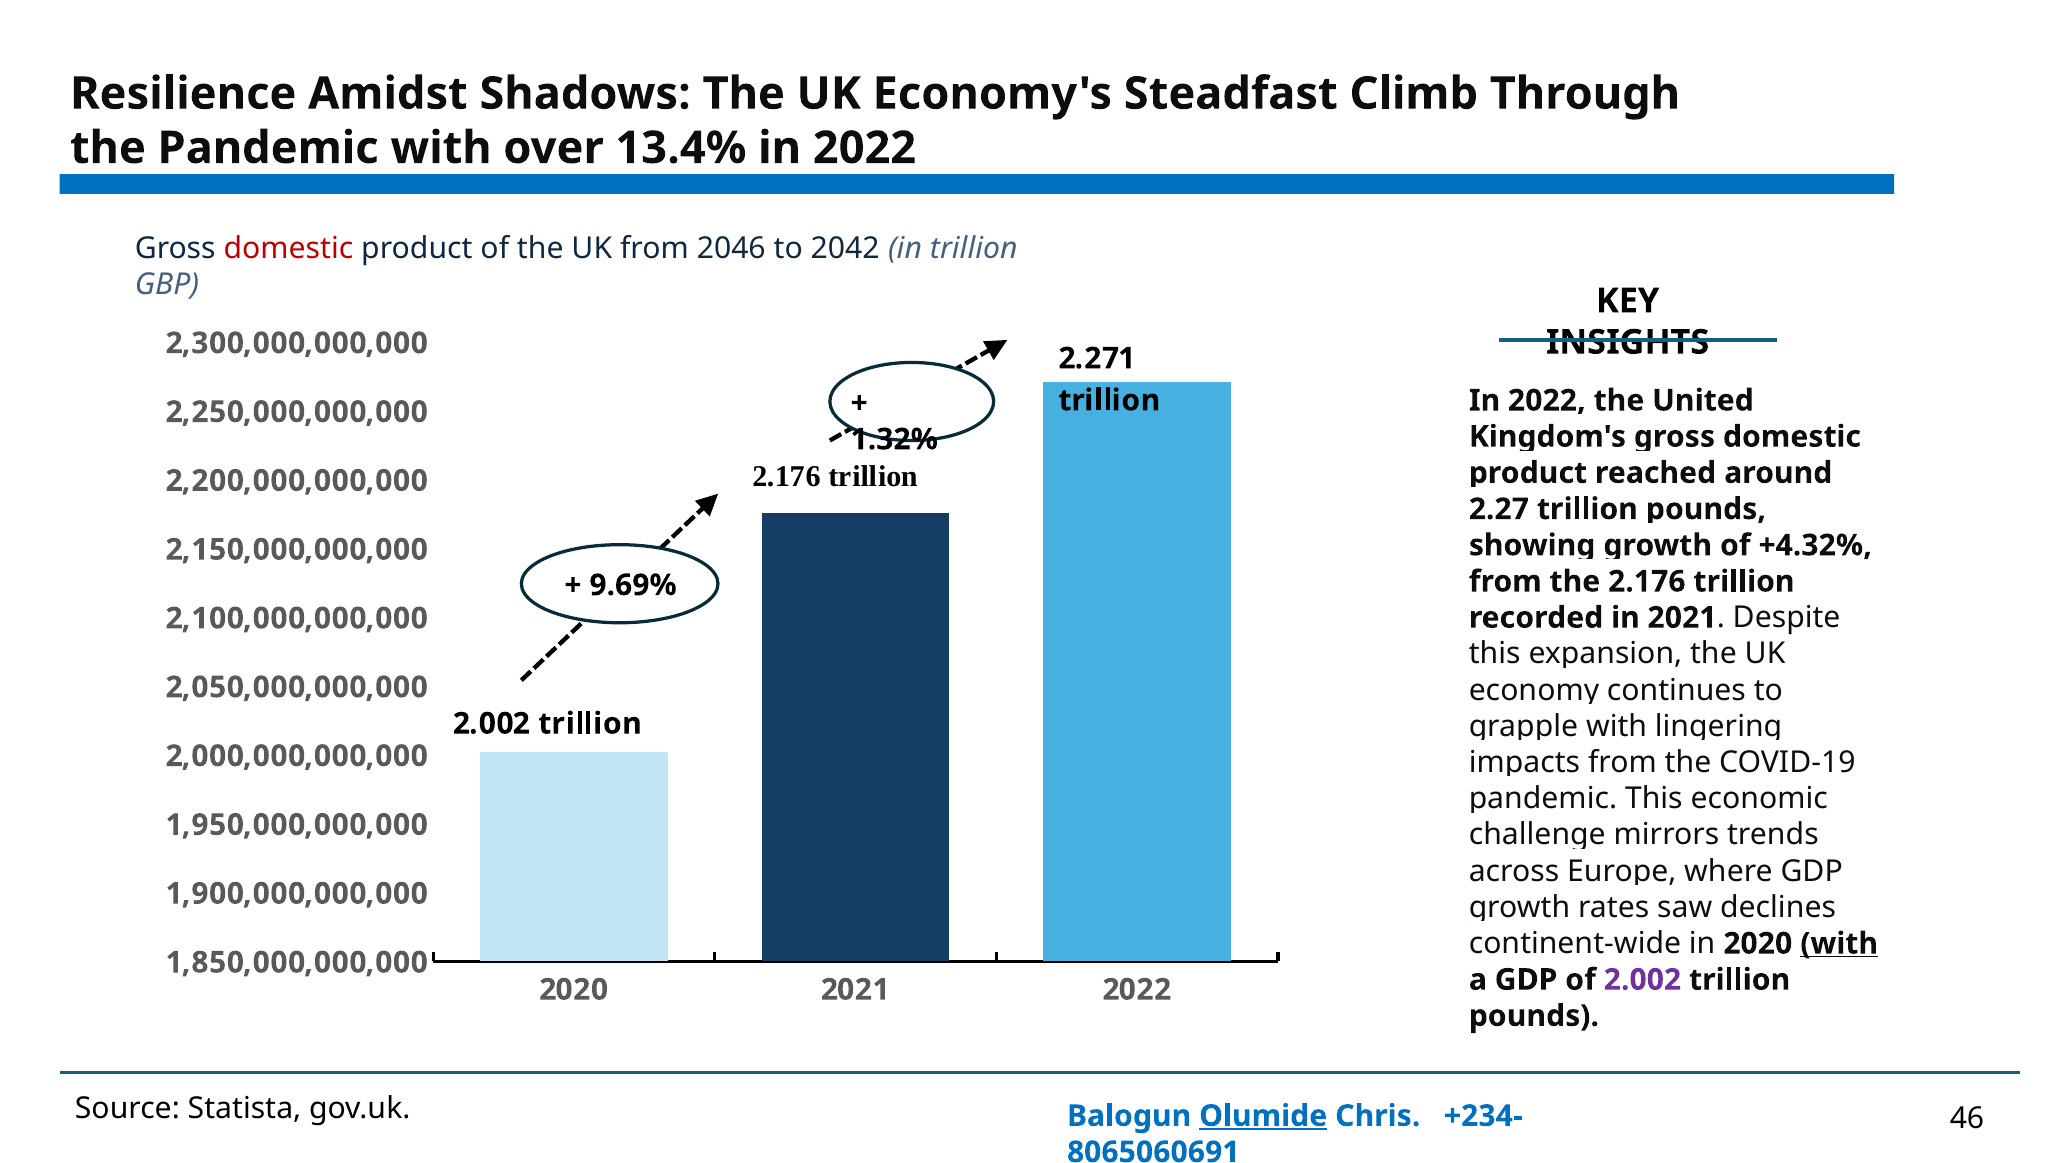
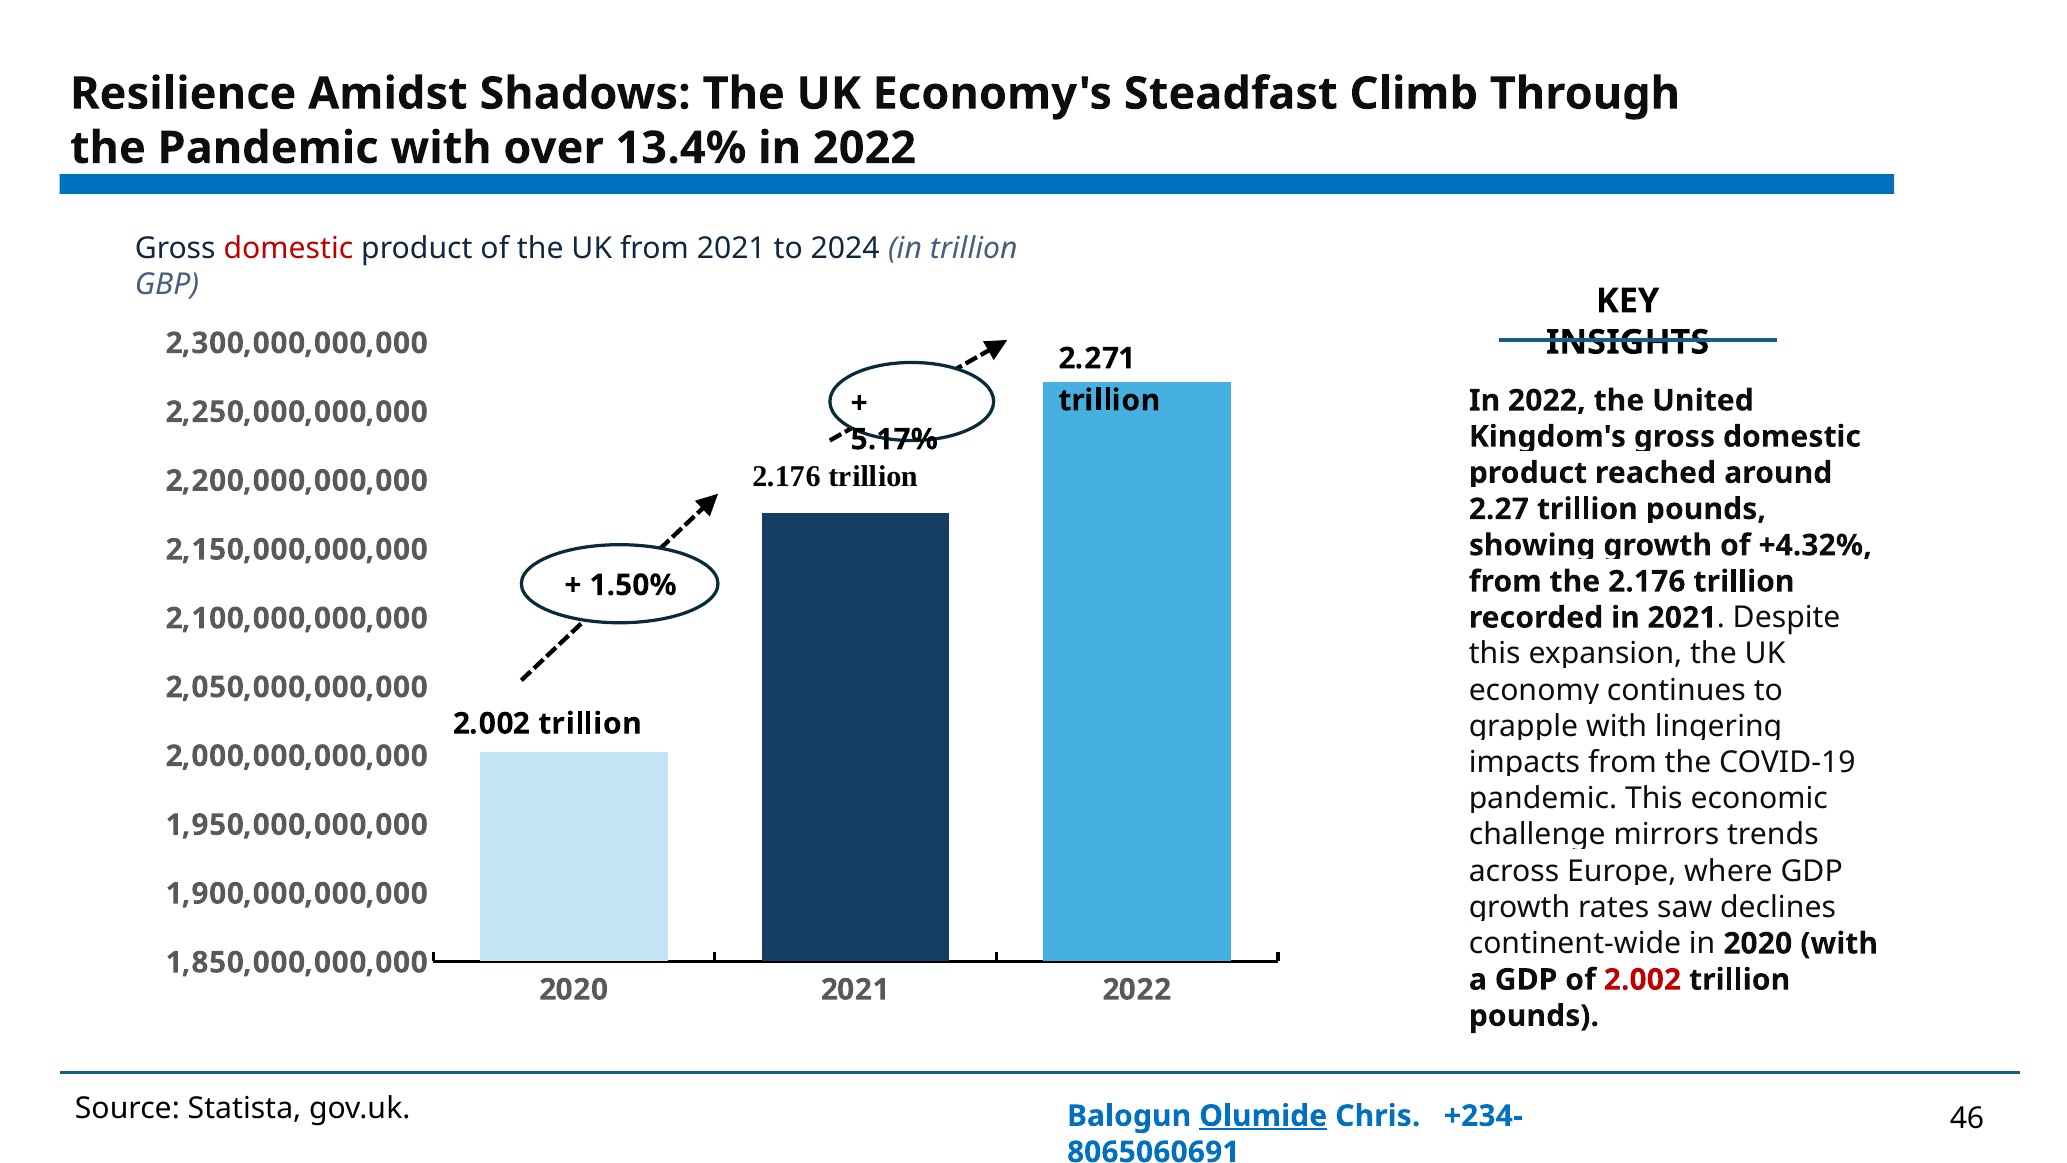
from 2046: 2046 -> 2021
2042: 2042 -> 2024
1.32%: 1.32% -> 5.17%
9.69%: 9.69% -> 1.50%
with at (1839, 943) underline: present -> none
2.002 at (1642, 980) colour: purple -> red
